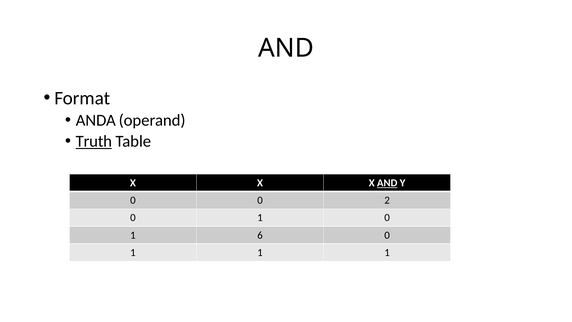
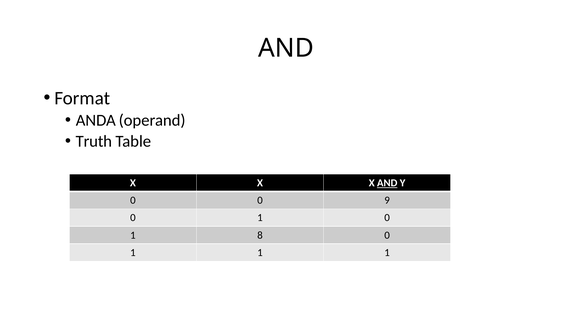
Truth underline: present -> none
2: 2 -> 9
6: 6 -> 8
